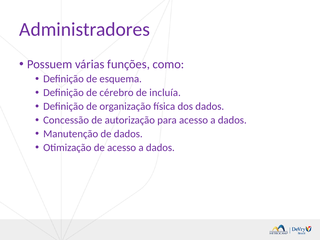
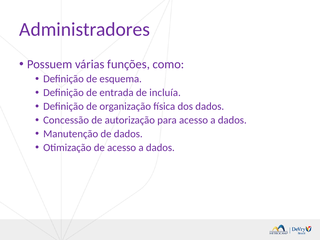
cérebro: cérebro -> entrada
